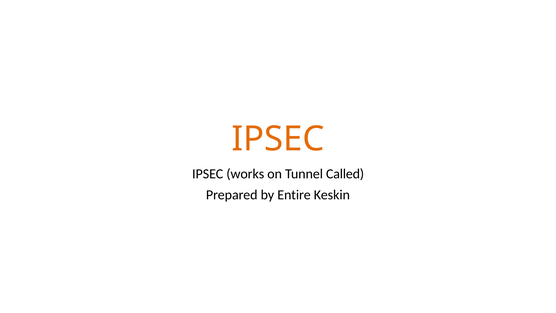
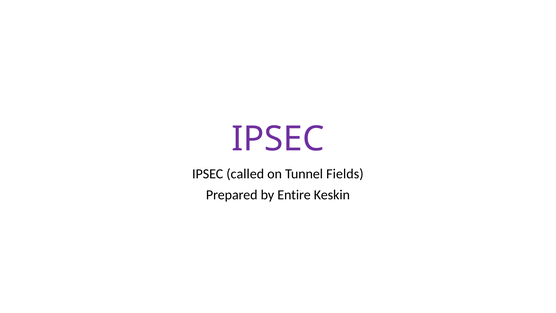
IPSEC at (278, 139) colour: orange -> purple
works: works -> called
Called: Called -> Fields
